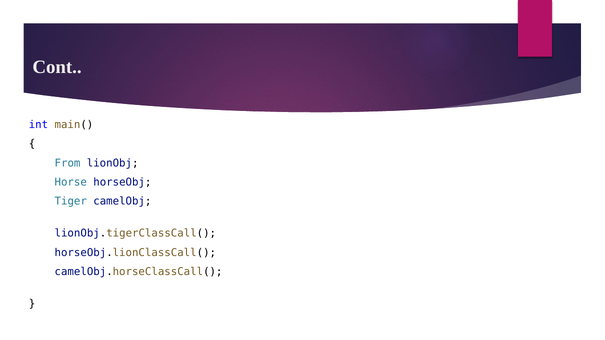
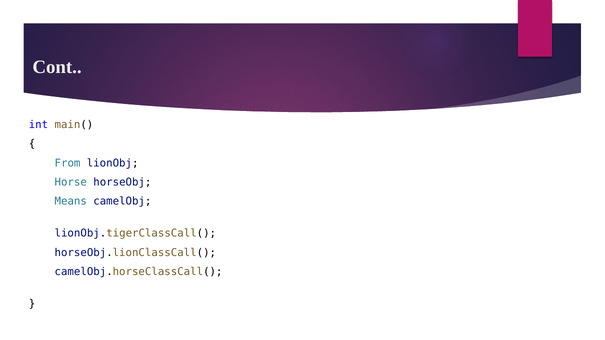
Tiger: Tiger -> Means
